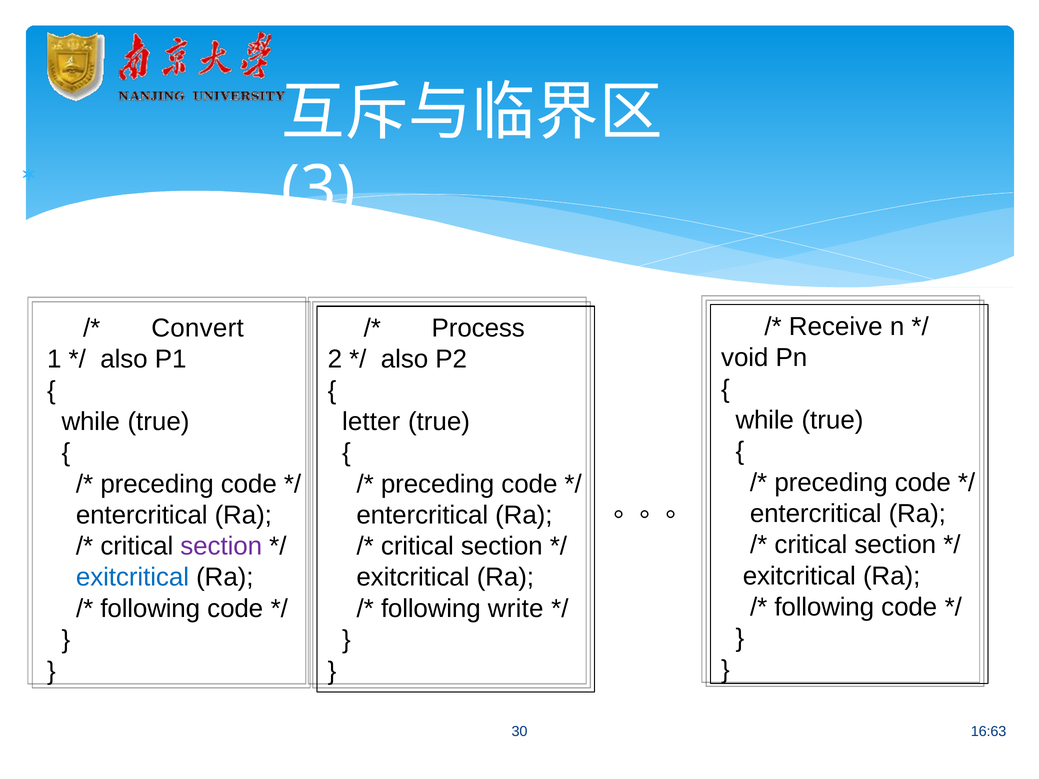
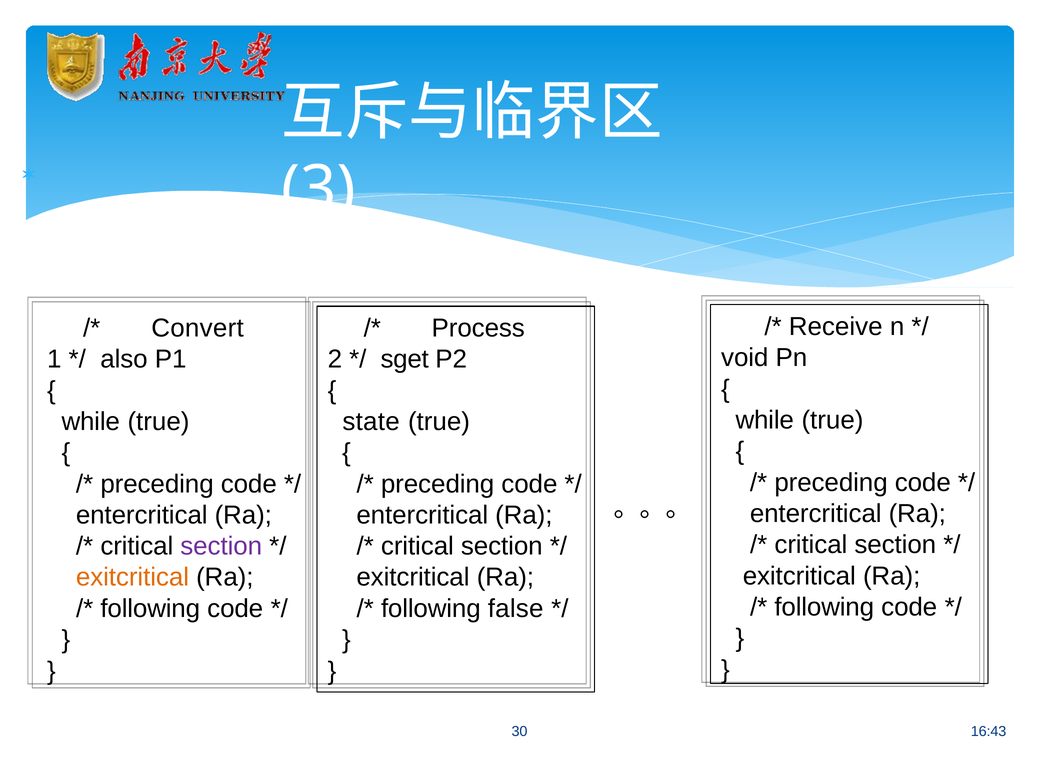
also at (405, 359): also -> sget
letter: letter -> state
exitcritical at (132, 578) colour: blue -> orange
write: write -> false
16:63: 16:63 -> 16:43
